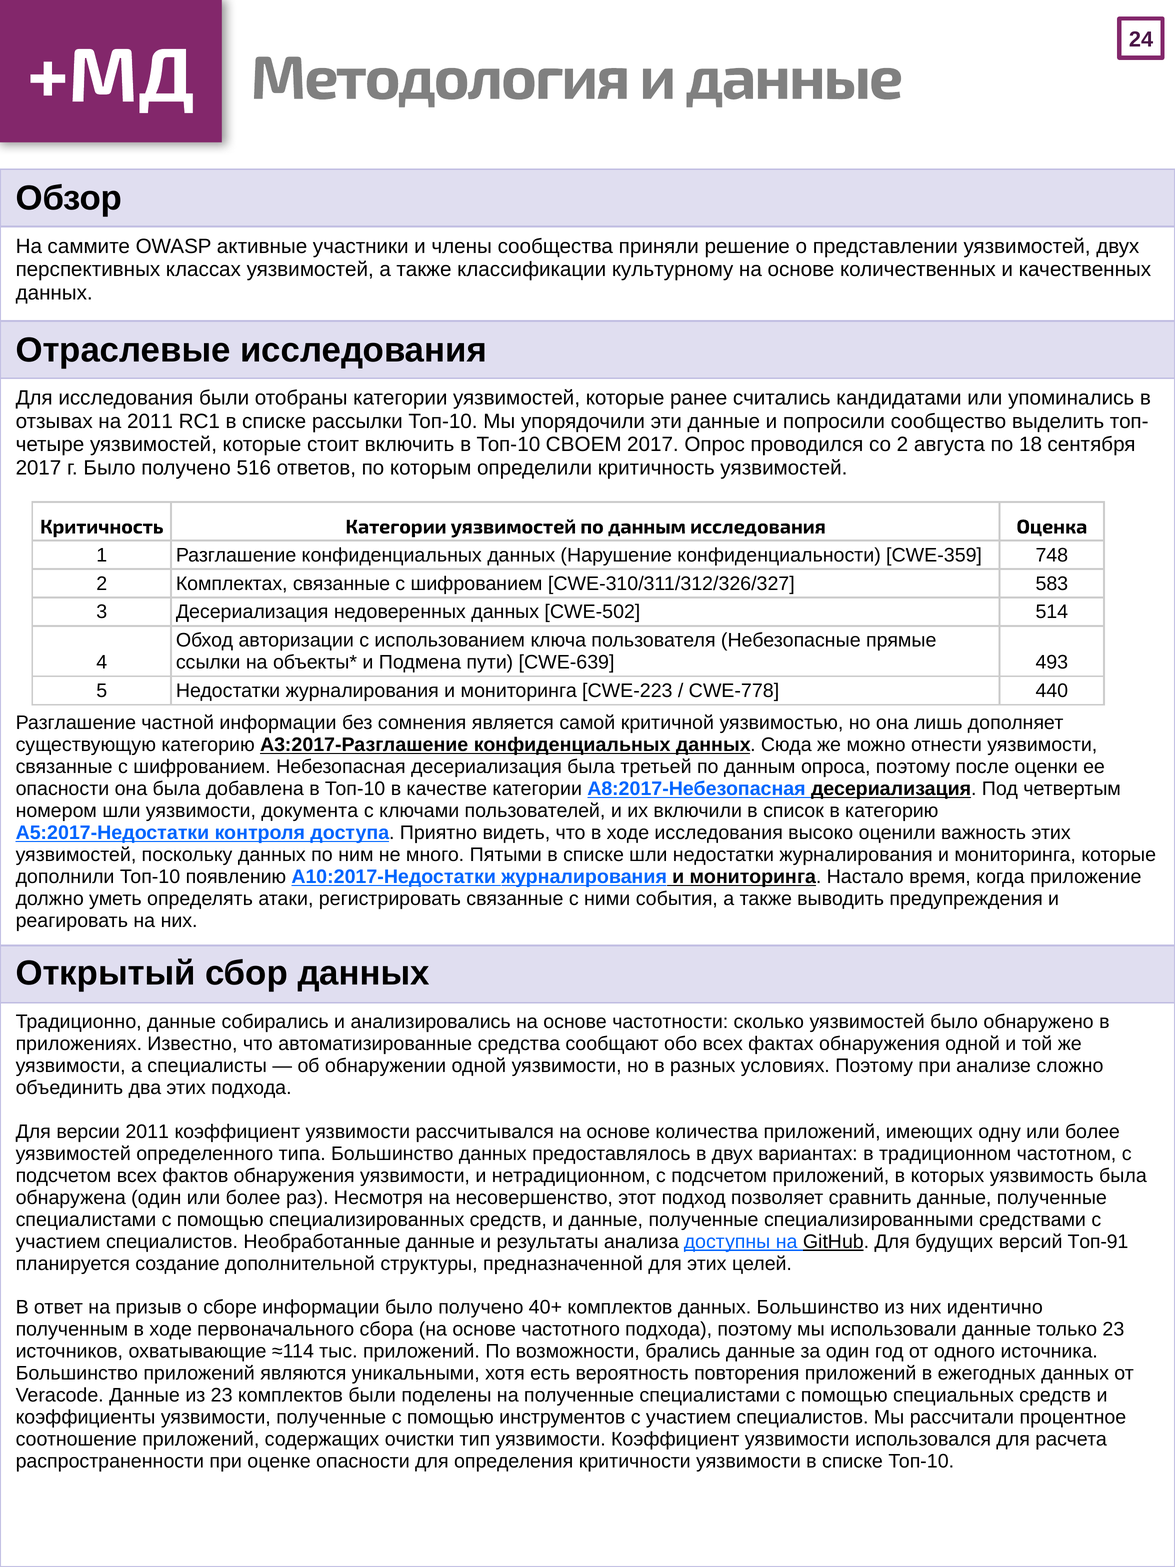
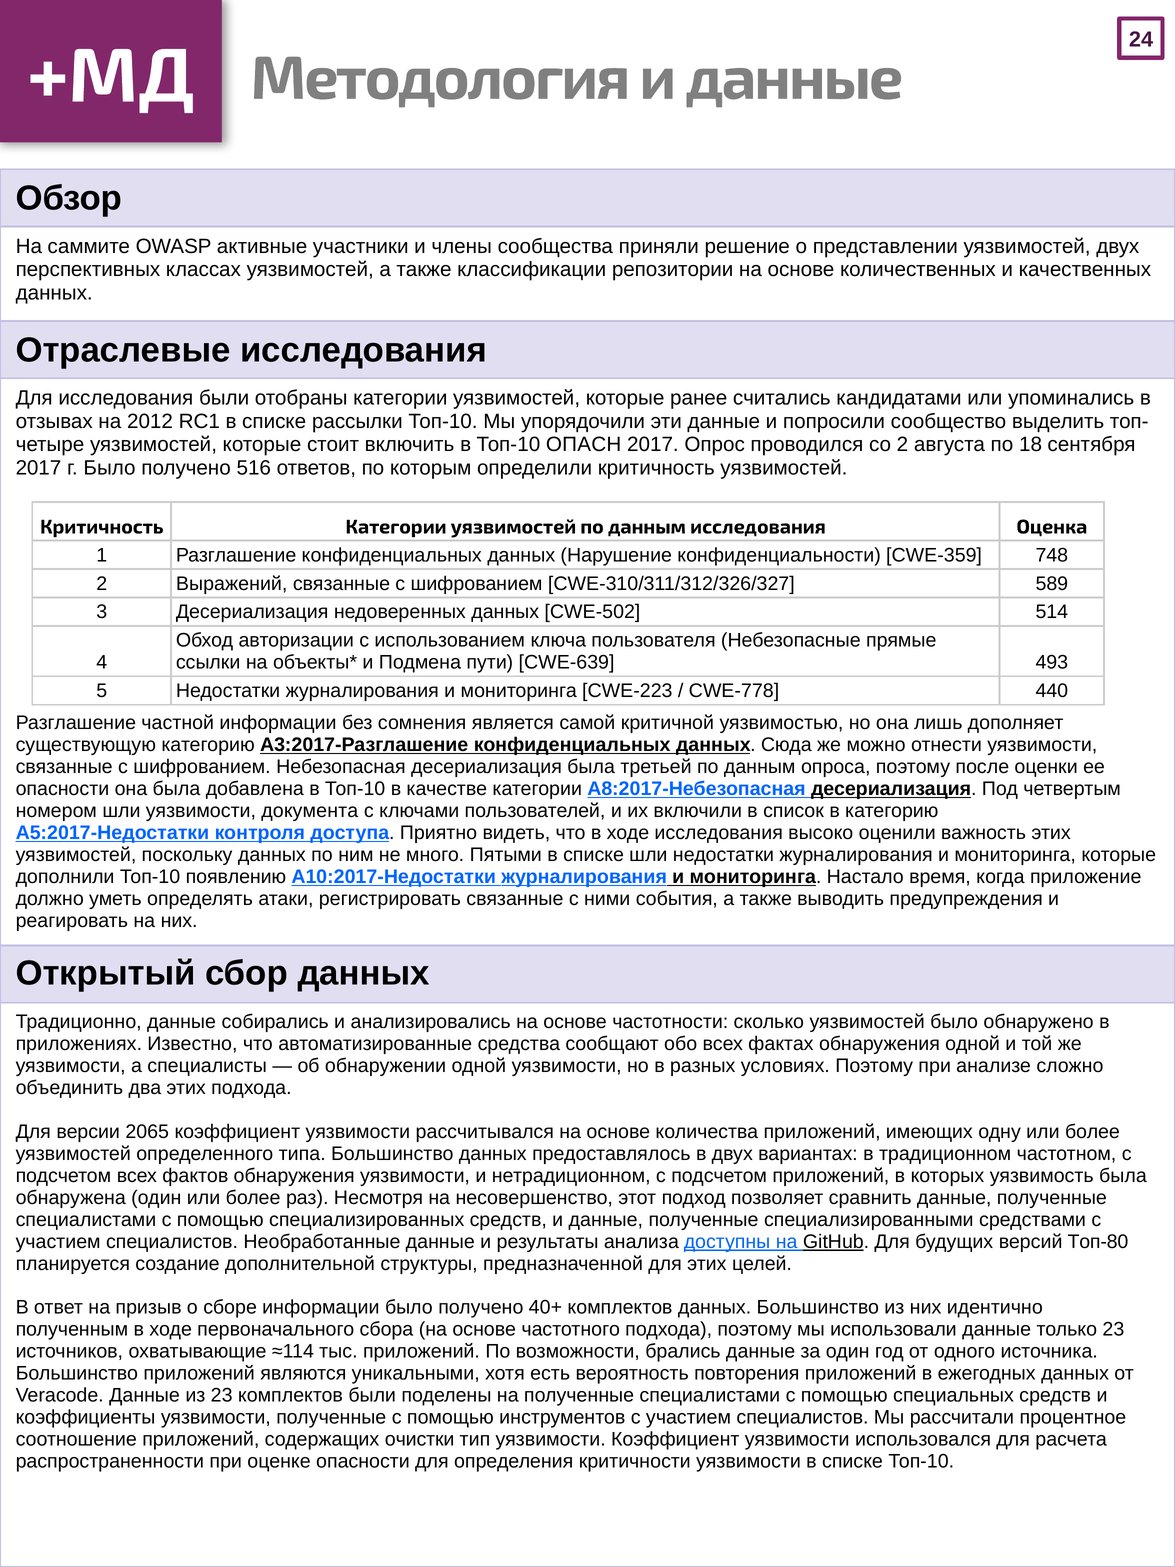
культурному: культурному -> репозитории
на 2011: 2011 -> 2012
СВОЕМ: СВОЕМ -> ОПАСН
Комплектах: Комплектах -> Выражений
583: 583 -> 589
версии 2011: 2011 -> 2065
Топ-91: Топ-91 -> Топ-80
